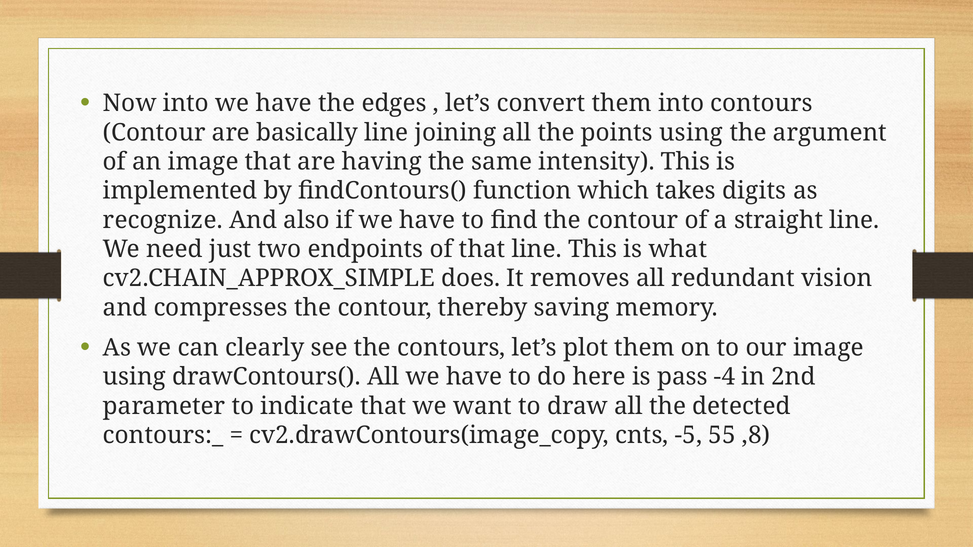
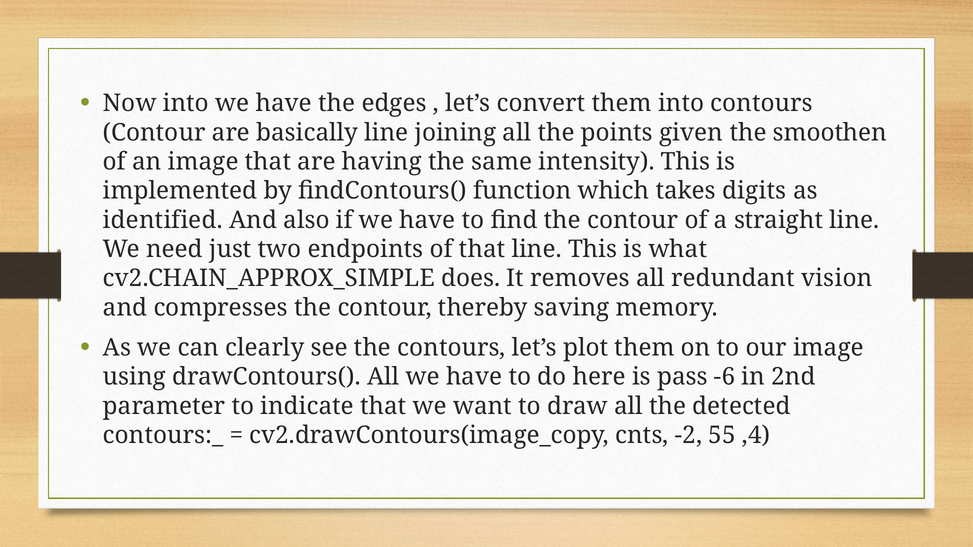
points using: using -> given
argument: argument -> smoothen
recognize: recognize -> identified
-4: -4 -> -6
-5: -5 -> -2
,8: ,8 -> ,4
